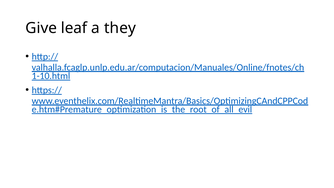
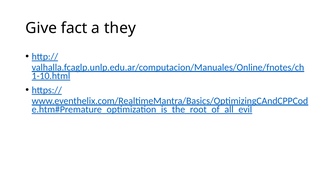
leaf: leaf -> fact
